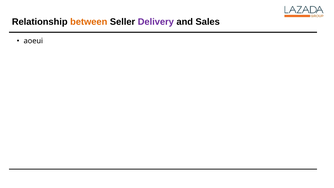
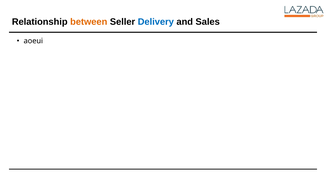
Delivery colour: purple -> blue
